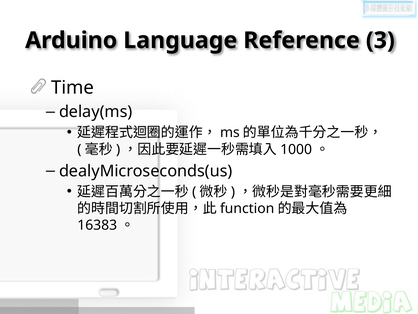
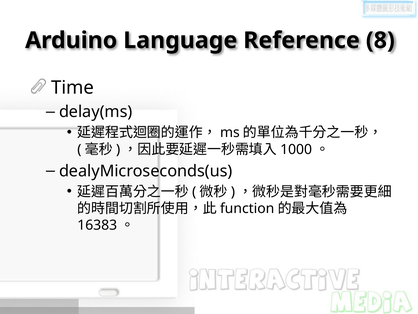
3: 3 -> 8
